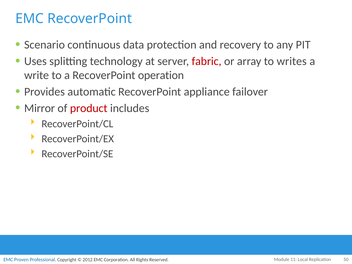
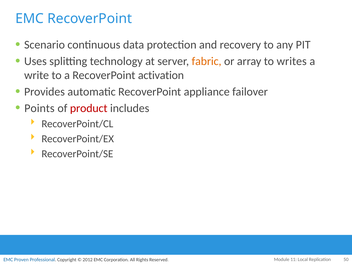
fabric colour: red -> orange
operation: operation -> activation
Mirror: Mirror -> Points
